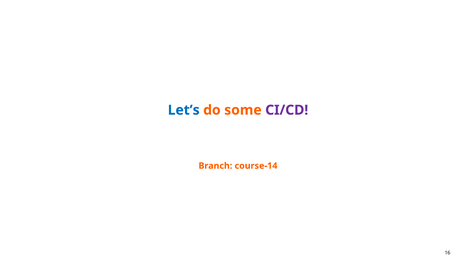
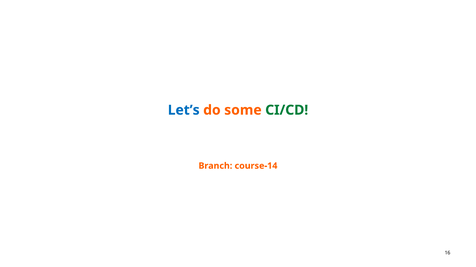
CI/CD colour: purple -> green
